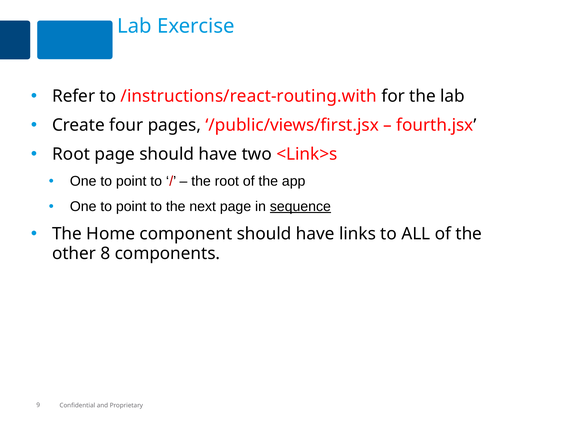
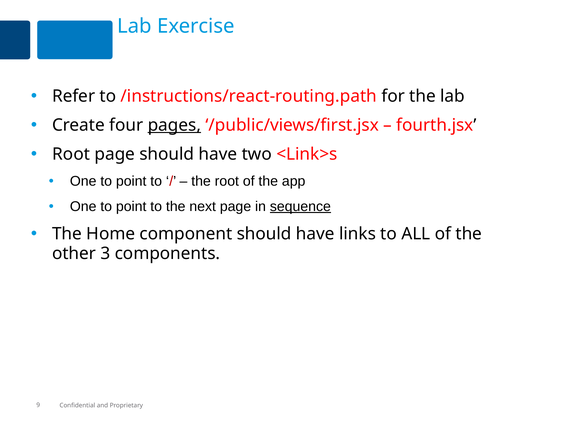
/instructions/react-routing.with: /instructions/react-routing.with -> /instructions/react-routing.path
pages underline: none -> present
8: 8 -> 3
